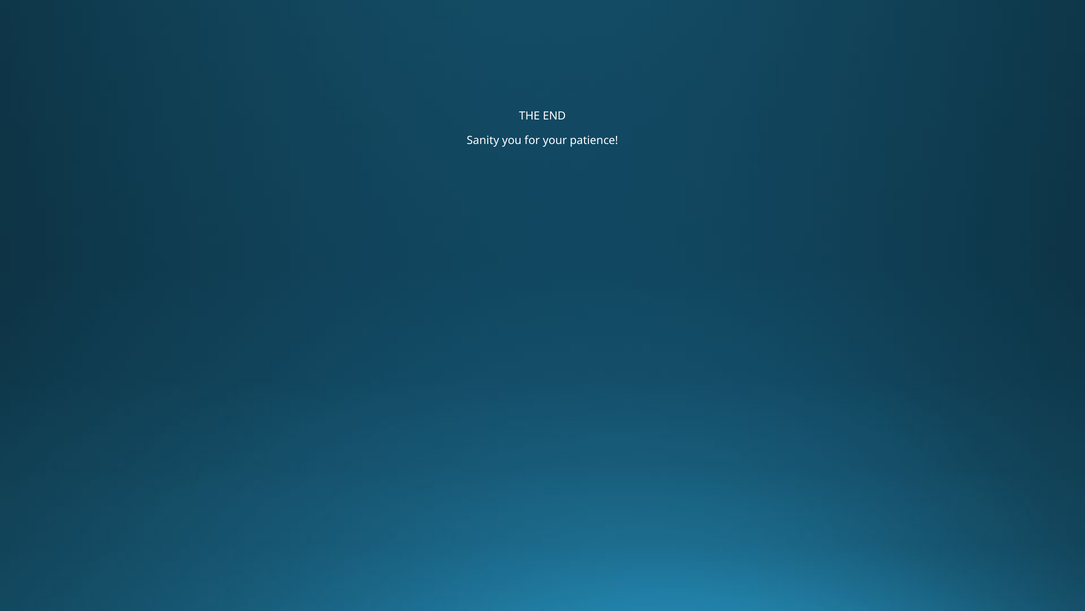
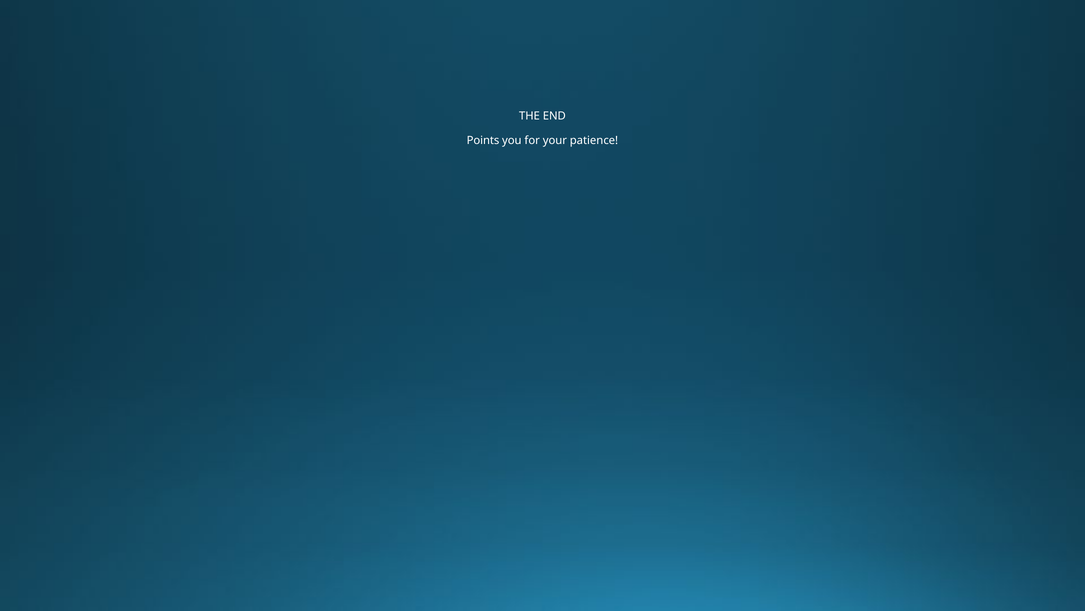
Sanity: Sanity -> Points
